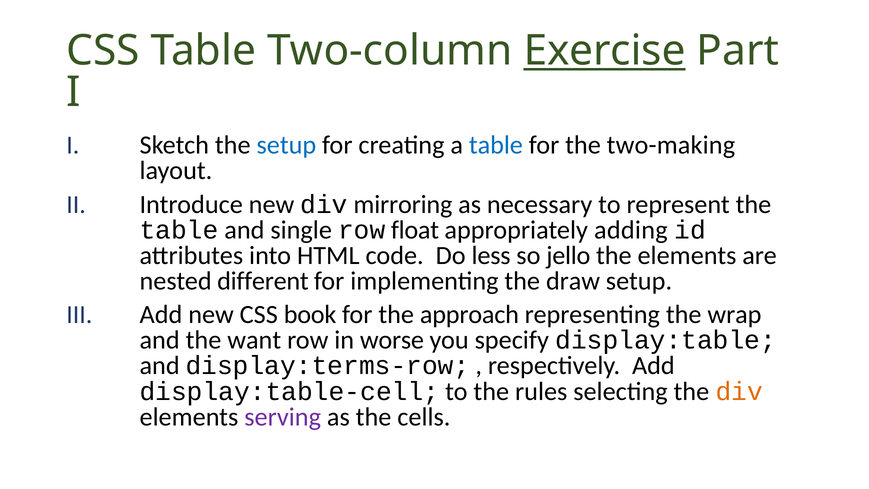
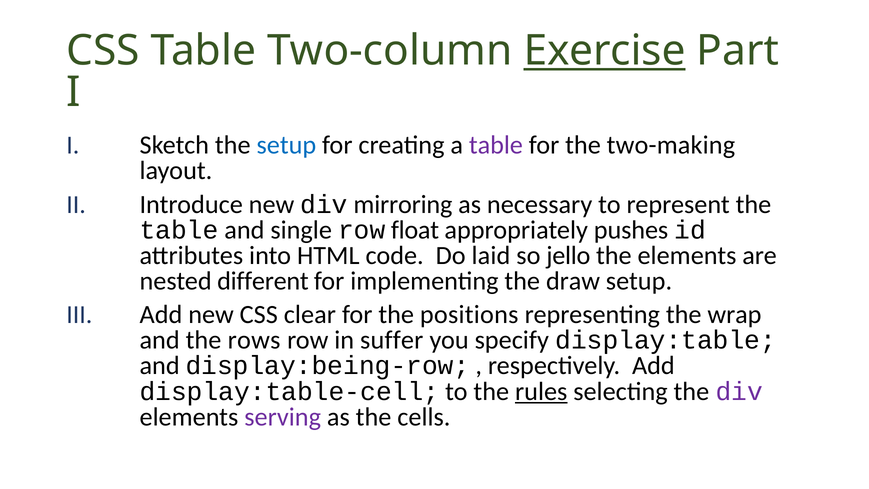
table at (496, 145) colour: blue -> purple
adding: adding -> pushes
less: less -> laid
book: book -> clear
approach: approach -> positions
want: want -> rows
worse: worse -> suffer
display:terms-row: display:terms-row -> display:being-row
rules underline: none -> present
div at (739, 391) colour: orange -> purple
